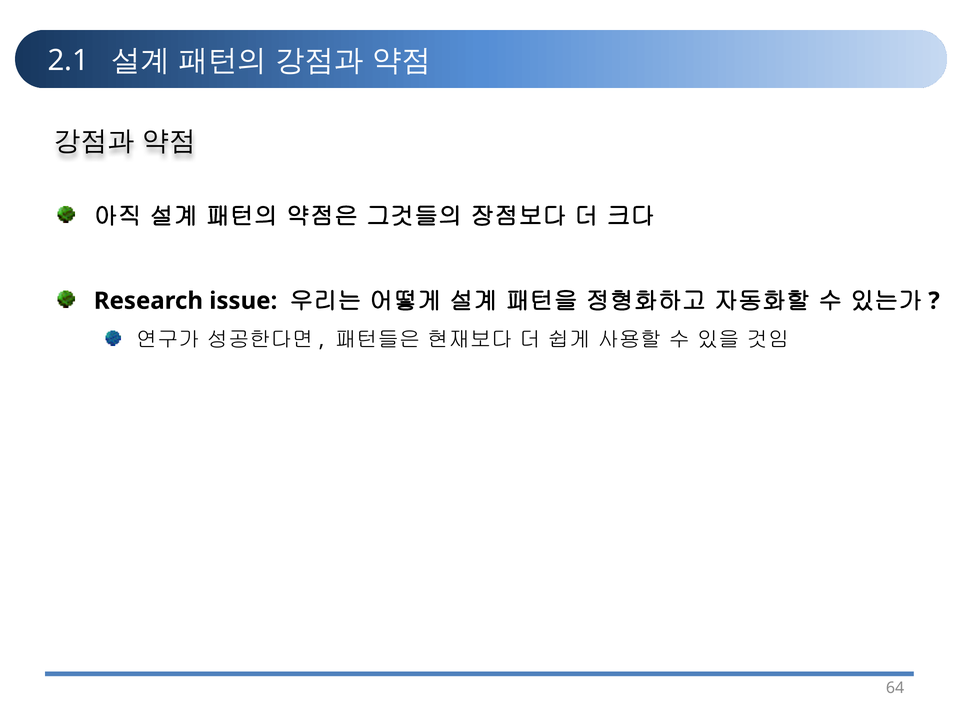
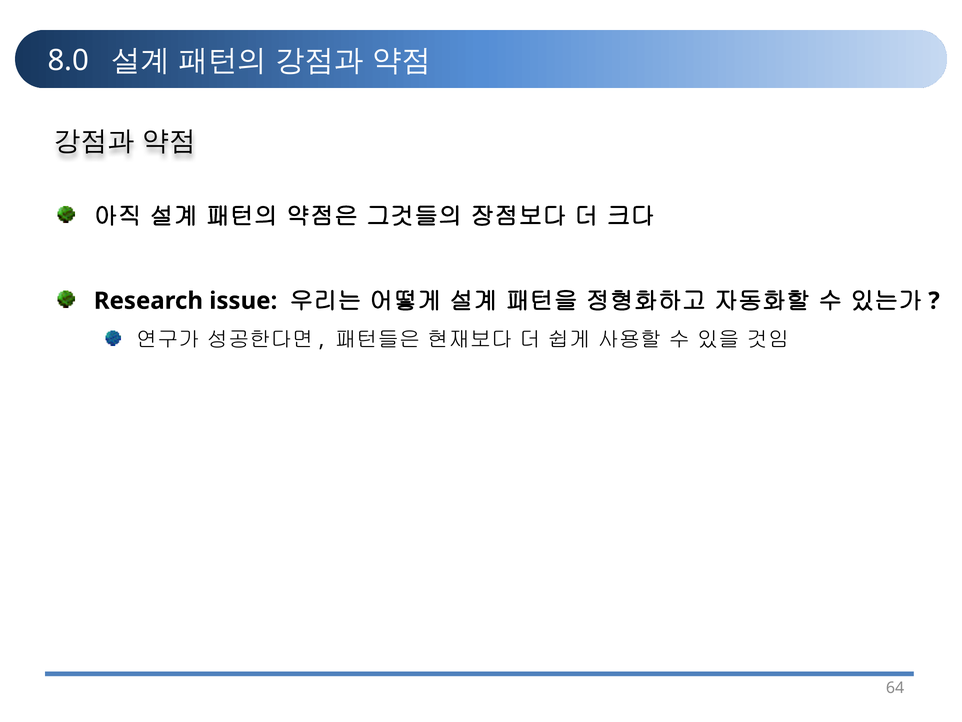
2.1: 2.1 -> 8.0
